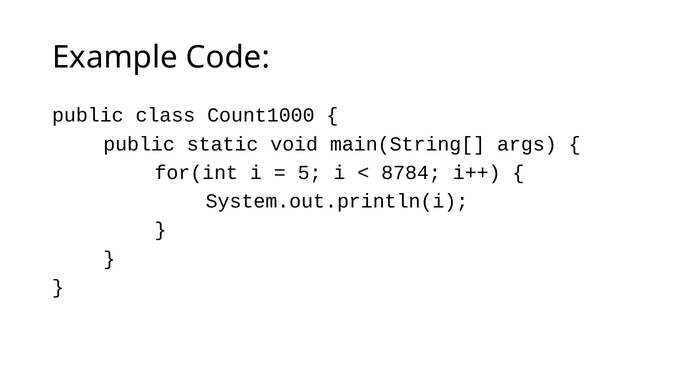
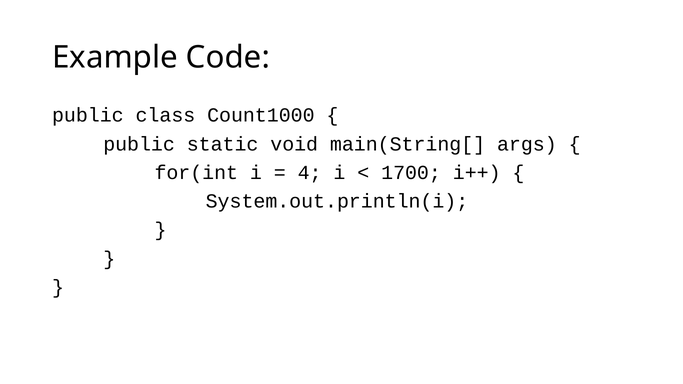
5: 5 -> 4
8784: 8784 -> 1700
